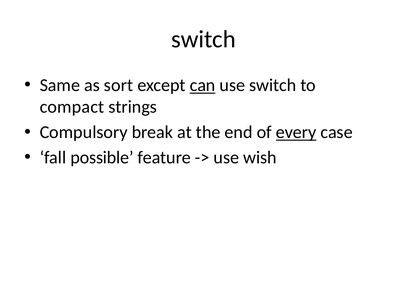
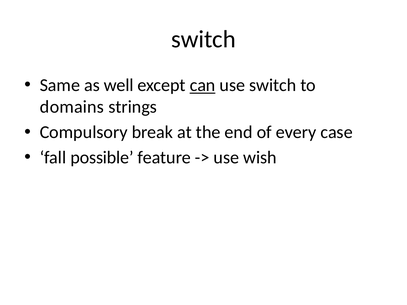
sort: sort -> well
compact: compact -> domains
every underline: present -> none
